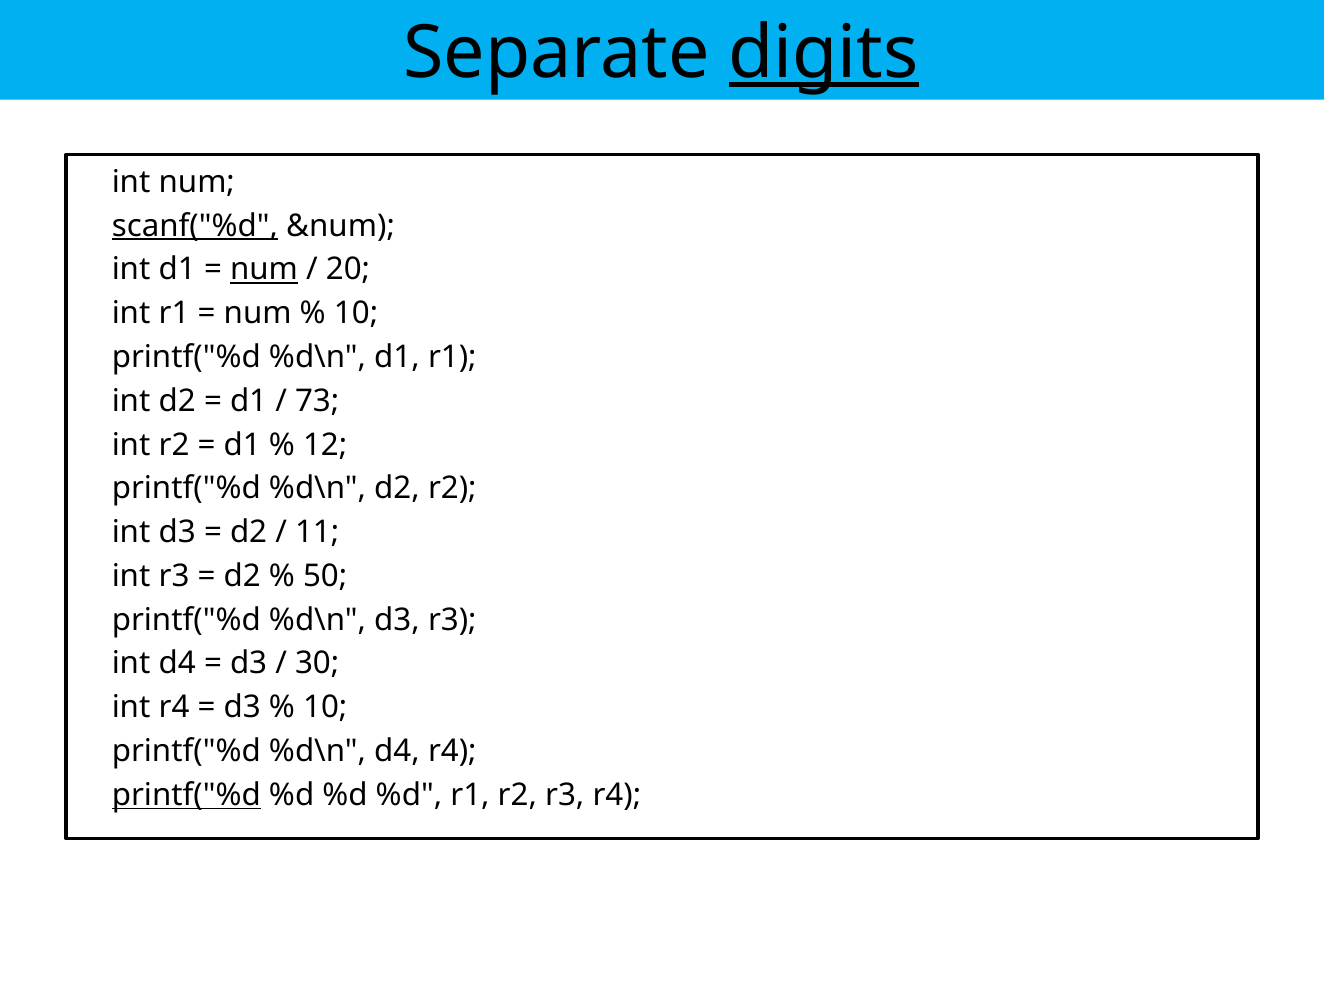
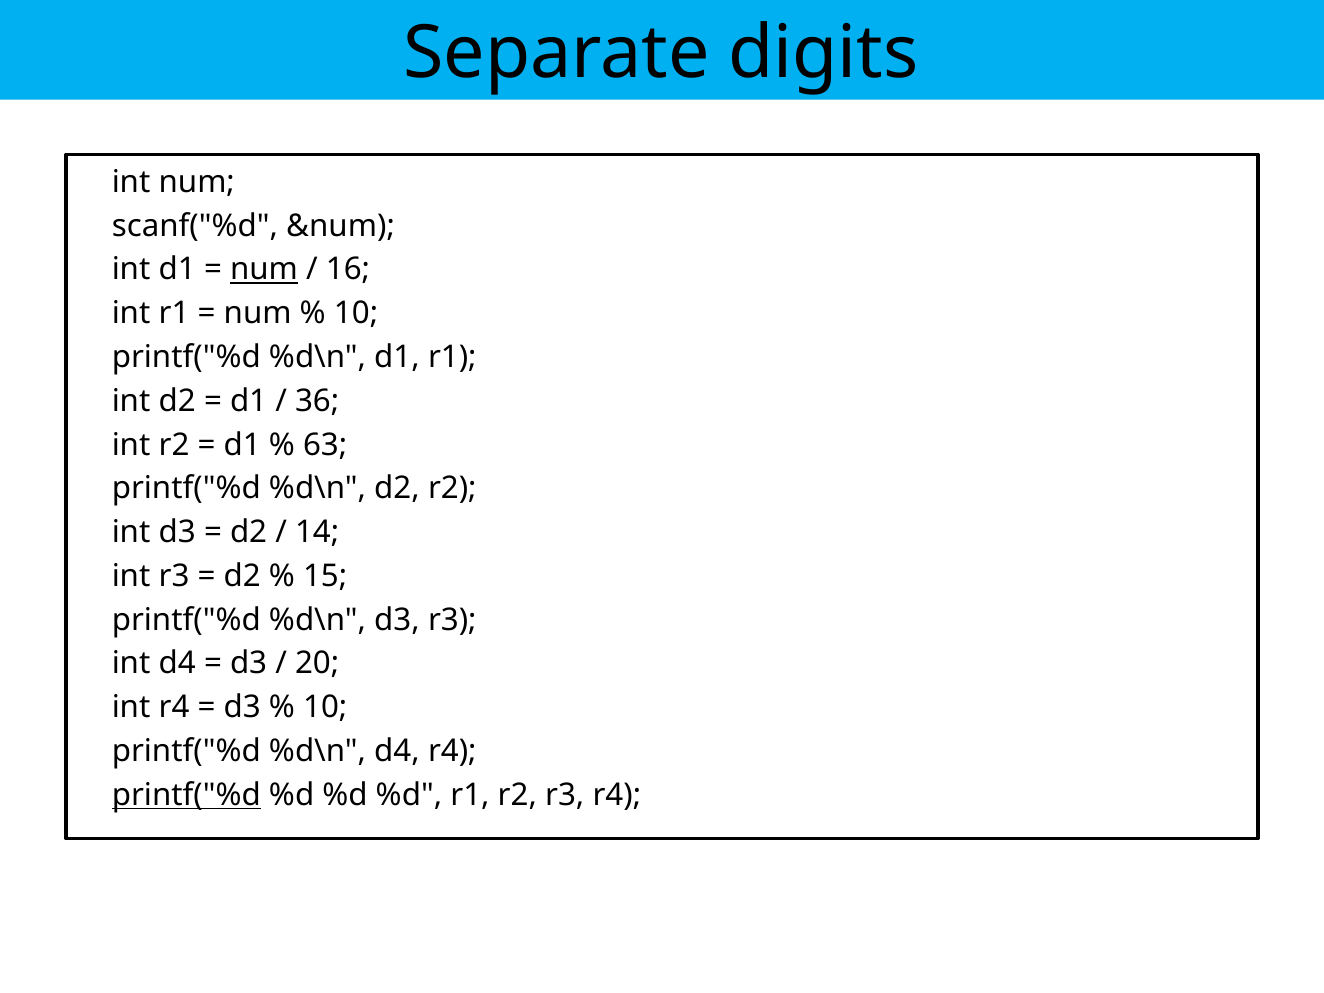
digits underline: present -> none
scanf("%d underline: present -> none
20: 20 -> 16
73: 73 -> 36
12: 12 -> 63
11: 11 -> 14
50: 50 -> 15
30: 30 -> 20
